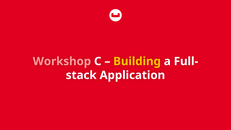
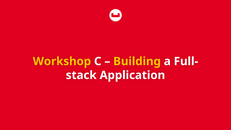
Workshop colour: pink -> yellow
